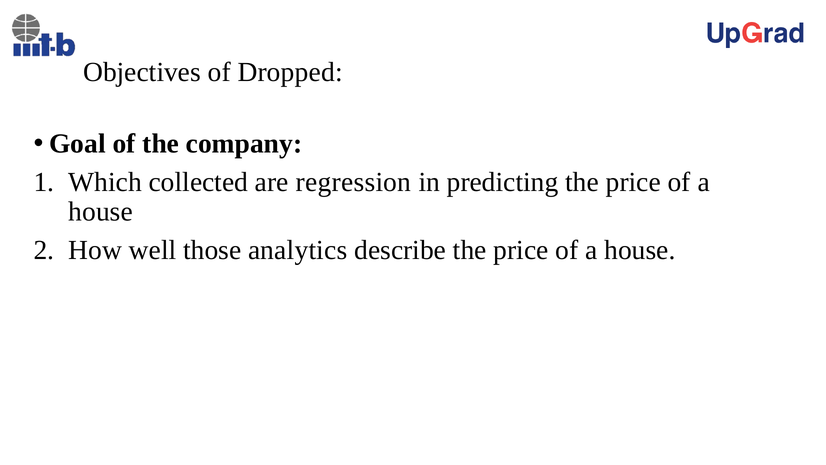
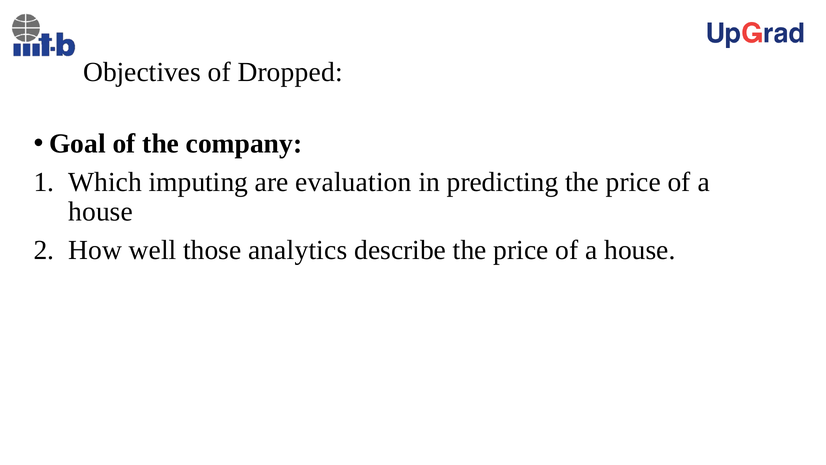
collected: collected -> imputing
regression: regression -> evaluation
